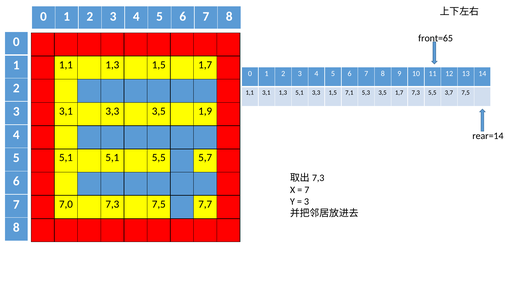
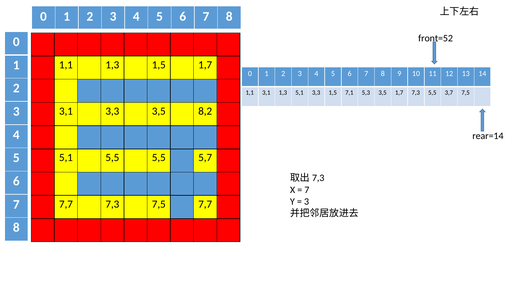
front=65: front=65 -> front=52
1,9: 1,9 -> 8,2
5,1 5,1: 5,1 -> 5,5
7,0 at (66, 204): 7,0 -> 7,7
